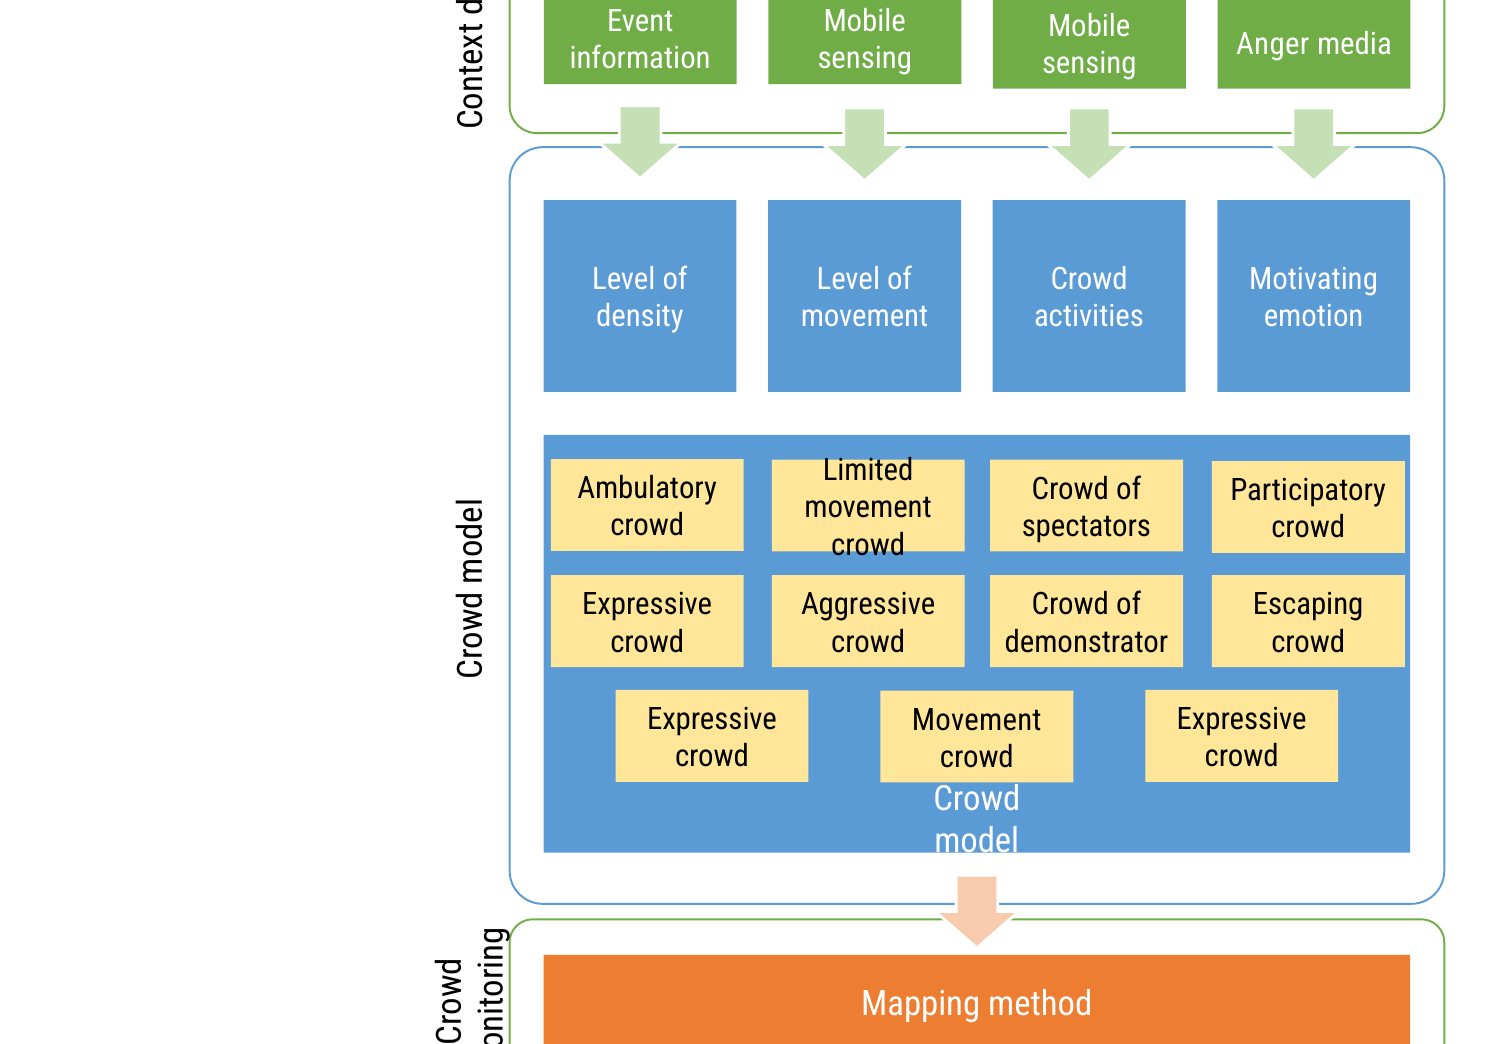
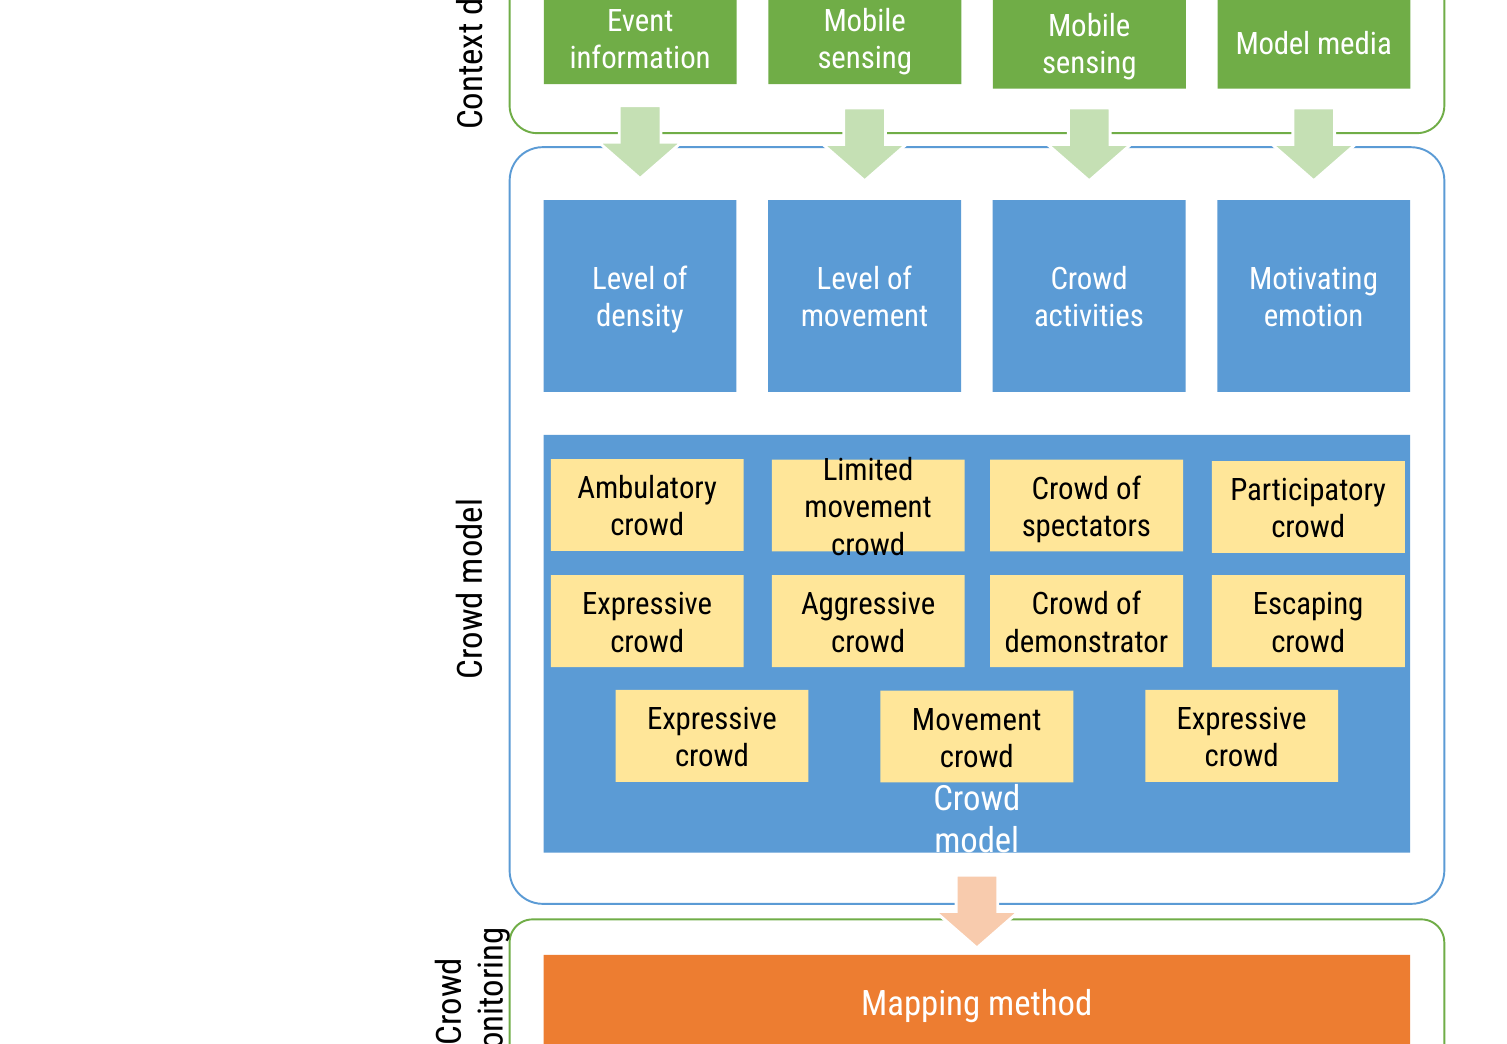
information Anger: Anger -> Model
